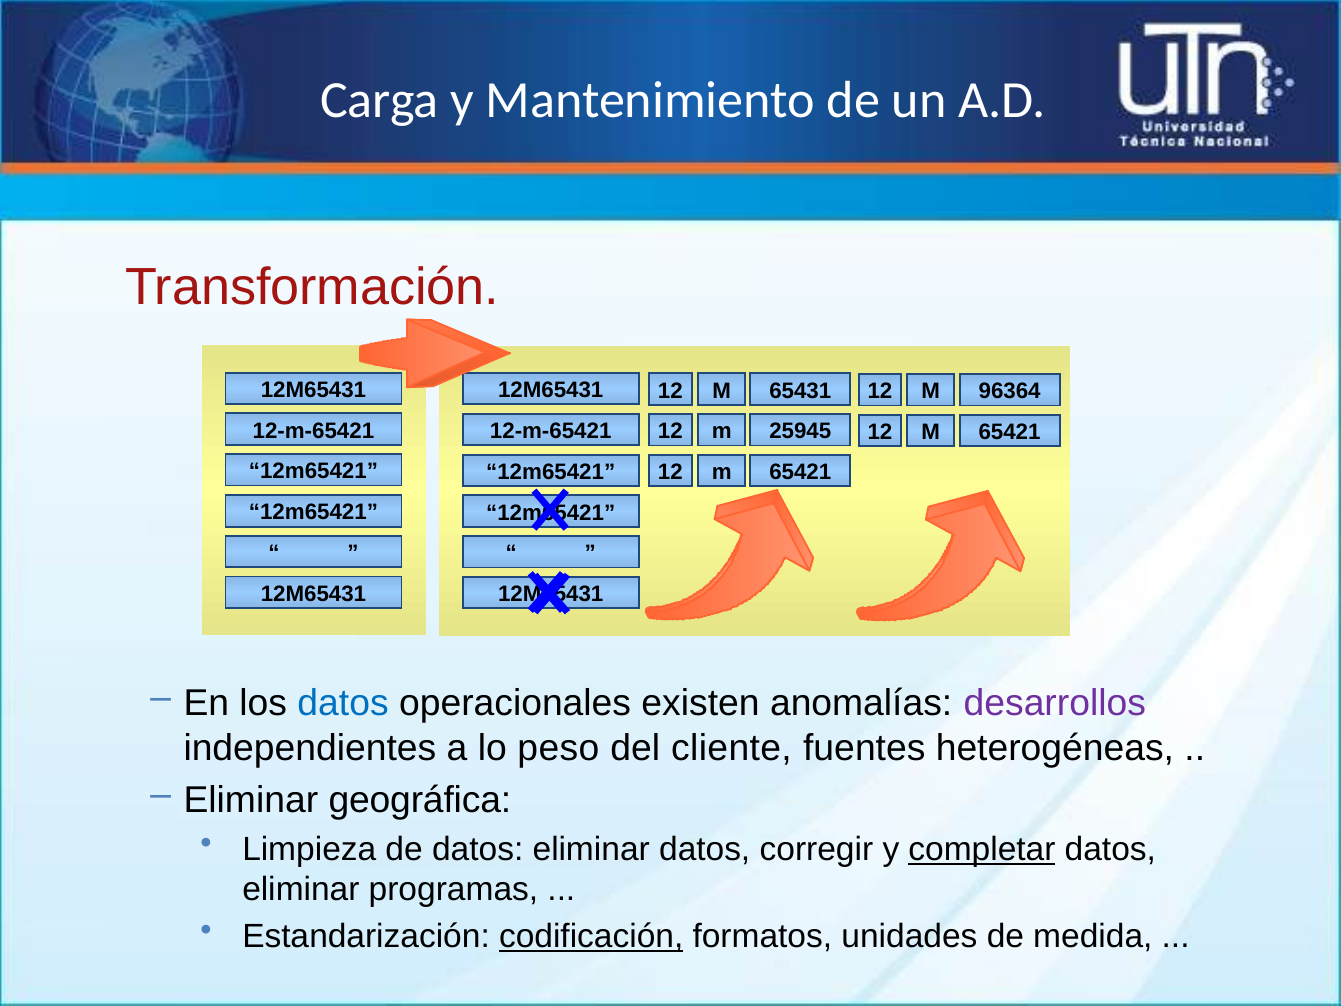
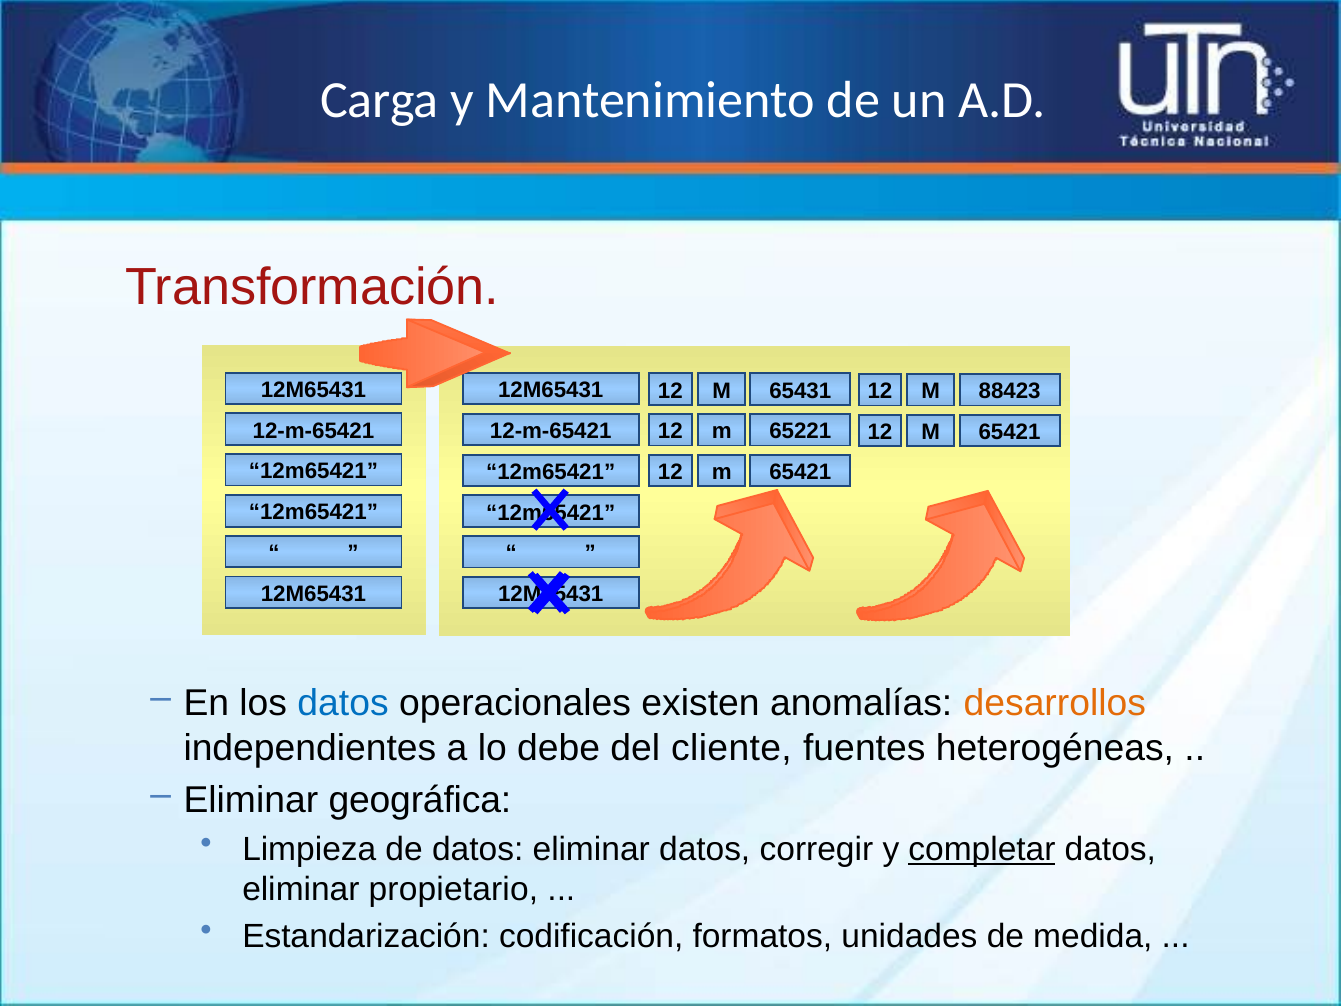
96364: 96364 -> 88423
25945: 25945 -> 65221
desarrollos colour: purple -> orange
peso: peso -> debe
programas: programas -> propietario
codificación underline: present -> none
